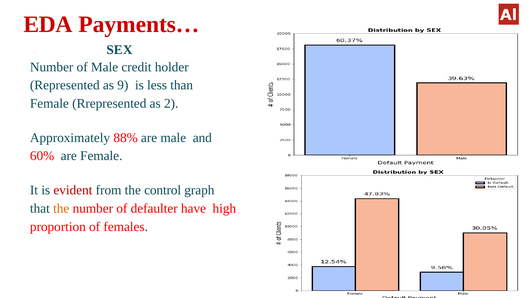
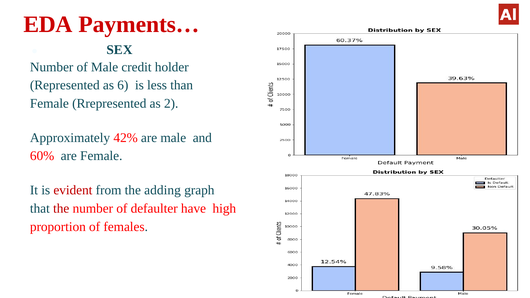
9: 9 -> 6
88%: 88% -> 42%
control: control -> adding
the at (61, 209) colour: orange -> red
